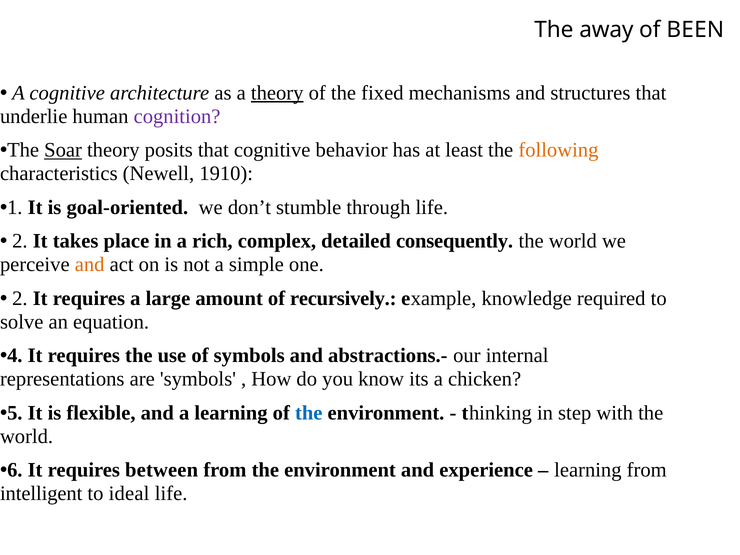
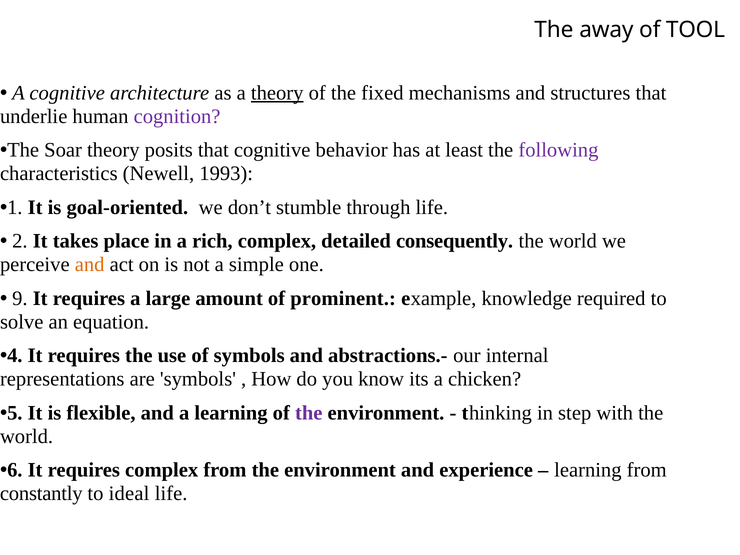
BEEN: BEEN -> TOOL
Soar underline: present -> none
following colour: orange -> purple
1910: 1910 -> 1993
2 at (20, 298): 2 -> 9
recursively: recursively -> prominent
the at (309, 413) colour: blue -> purple
requires between: between -> complex
intelligent: intelligent -> constantly
